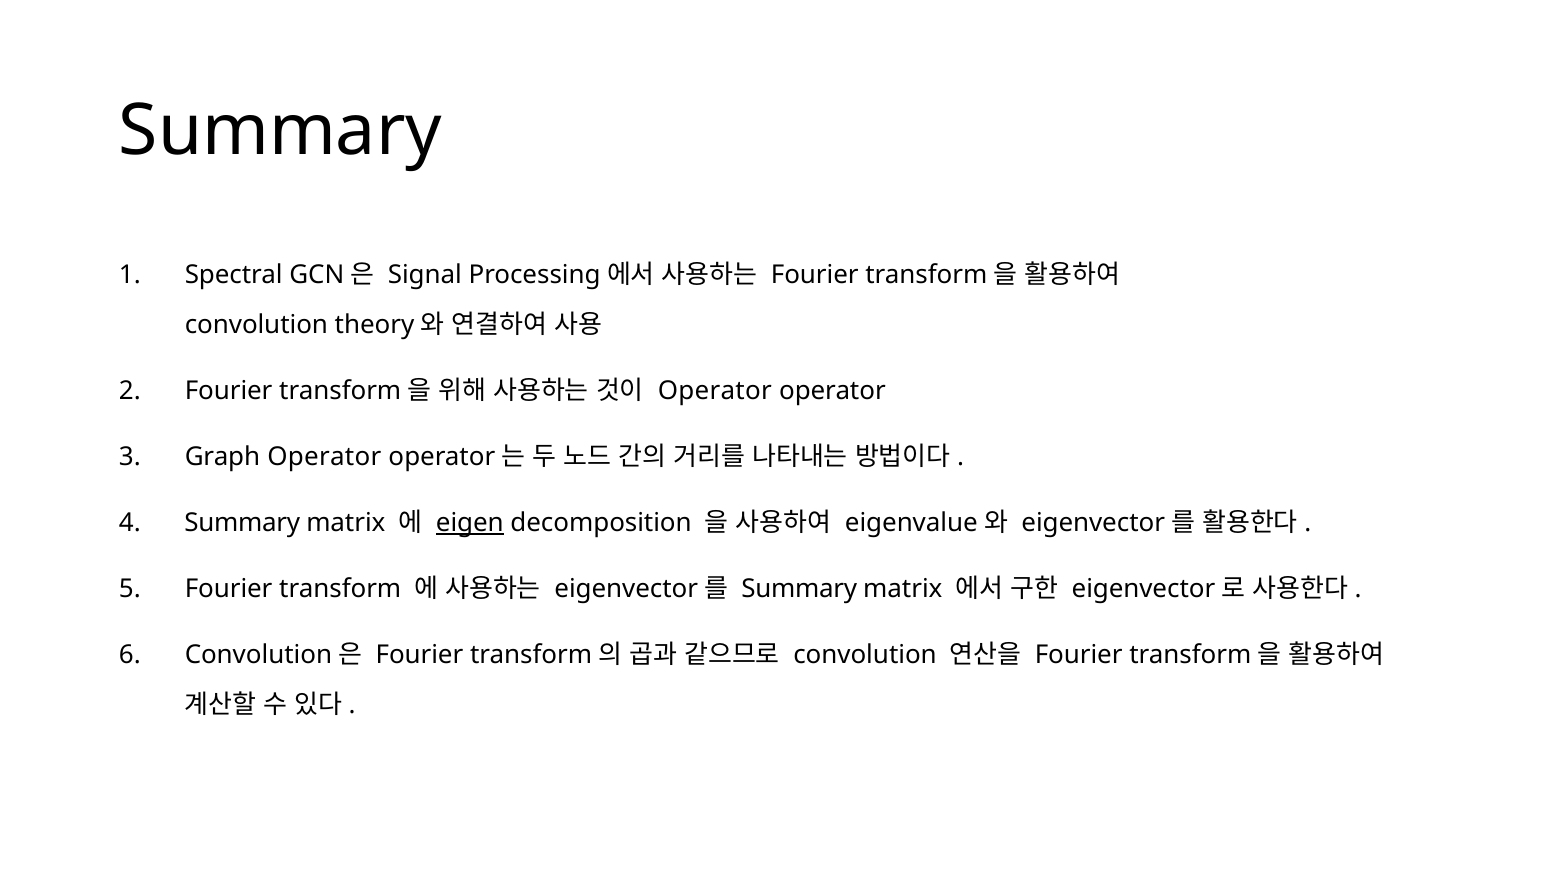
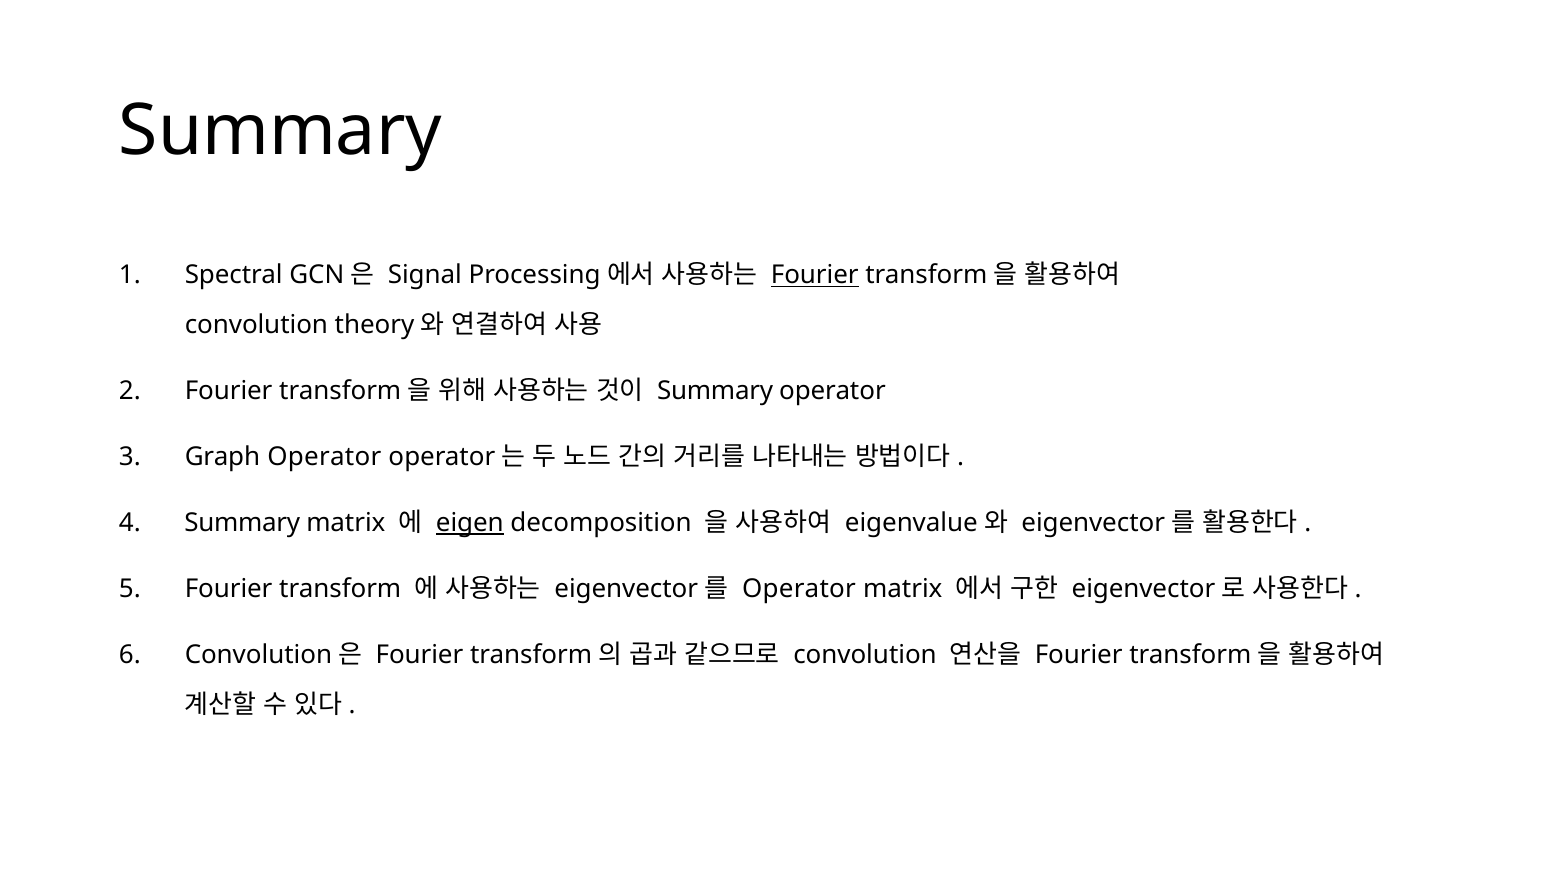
Fourier at (815, 275) underline: none -> present
Operator at (715, 391): Operator -> Summary
Summary at (799, 589): Summary -> Operator
